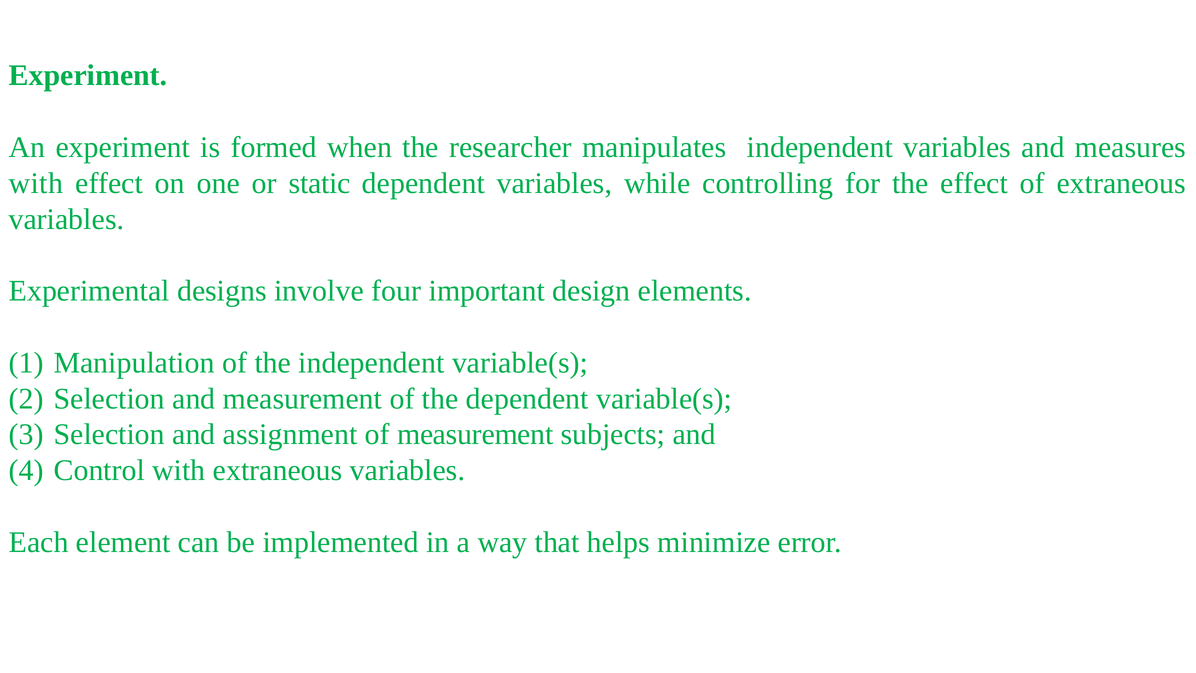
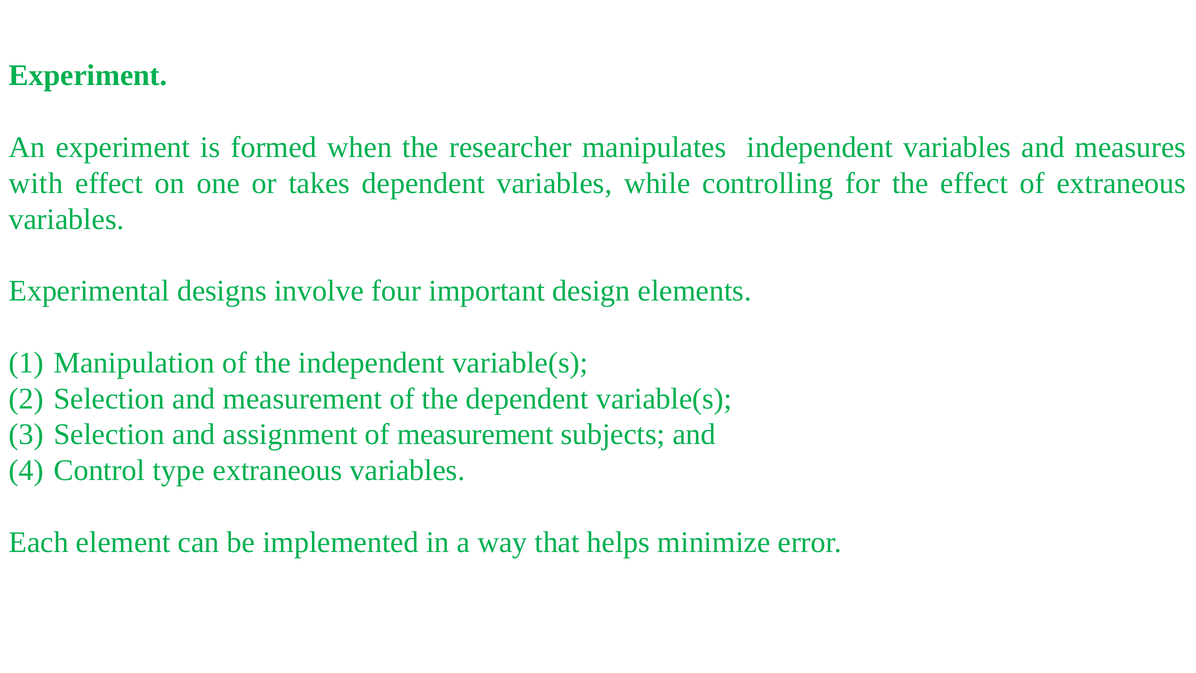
static: static -> takes
Control with: with -> type
